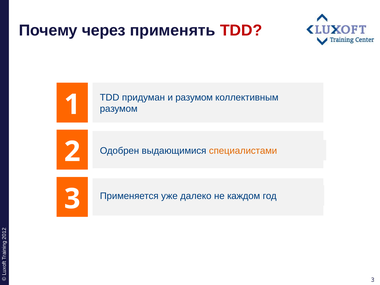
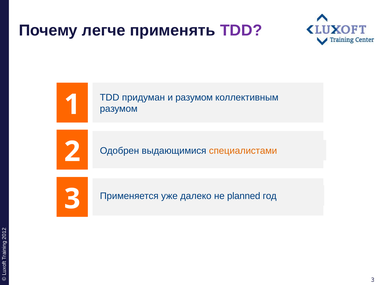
через: через -> легче
TDD at (241, 30) colour: red -> purple
каждом: каждом -> planned
